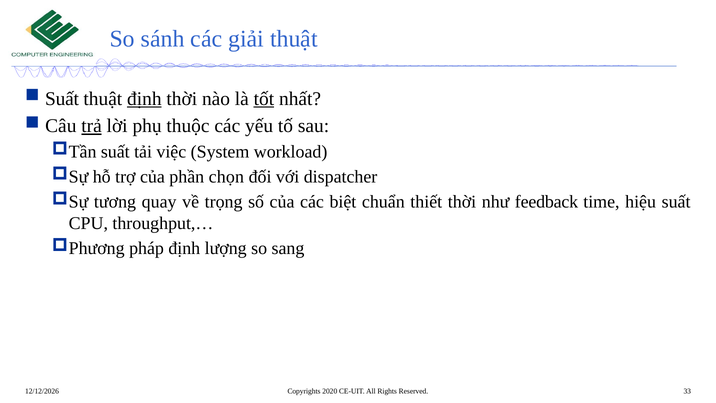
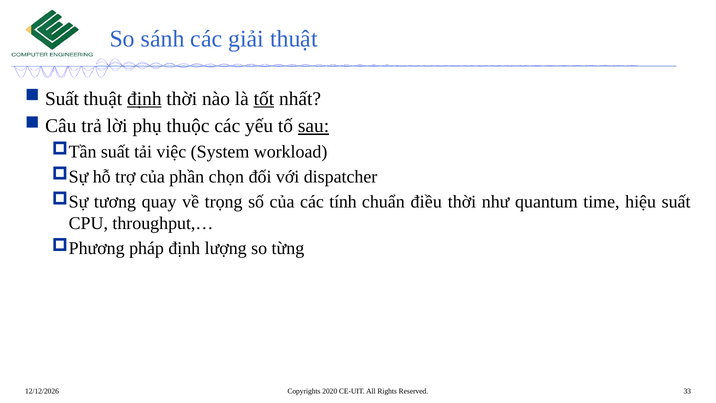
trả underline: present -> none
sau underline: none -> present
biệt: biệt -> tính
thiết: thiết -> điều
feedback: feedback -> quantum
sang: sang -> từng
